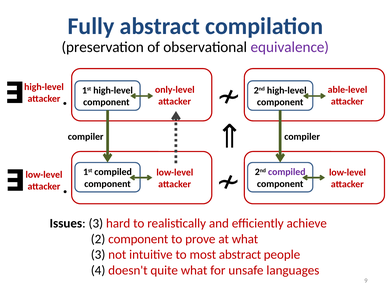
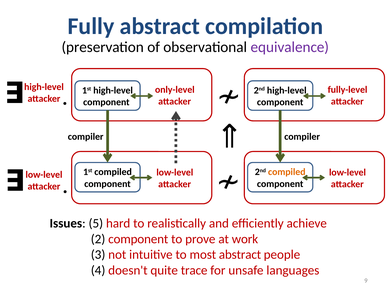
able-level: able-level -> fully-level
compiled at (287, 172) colour: purple -> orange
Issues 3: 3 -> 5
at what: what -> work
quite what: what -> trace
